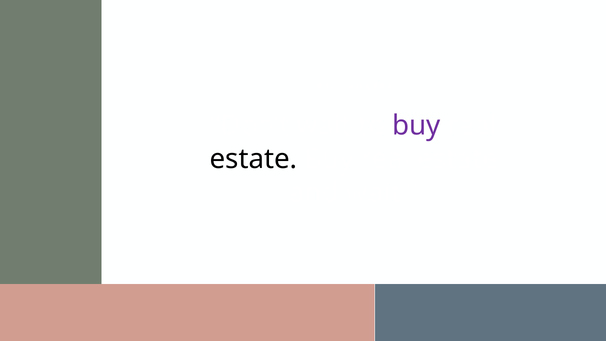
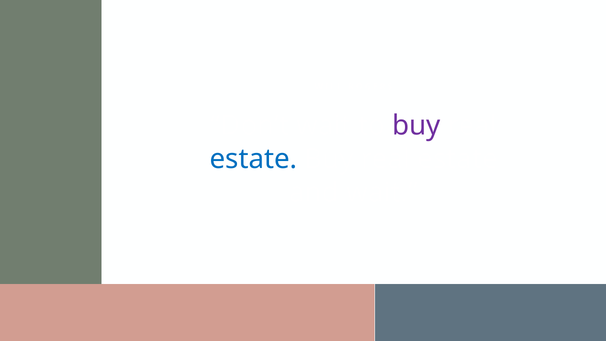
estate at (253, 159) colour: black -> blue
